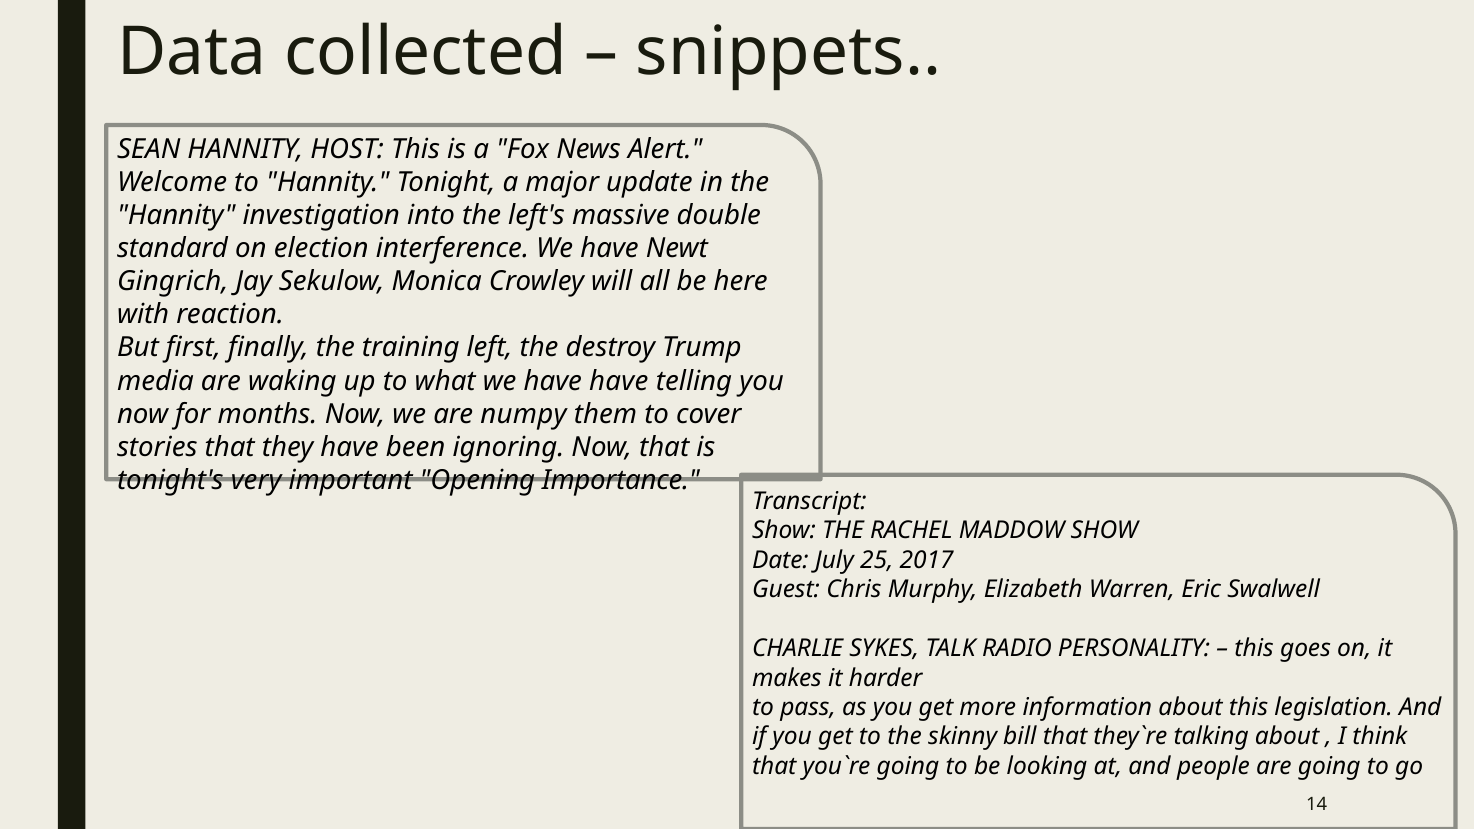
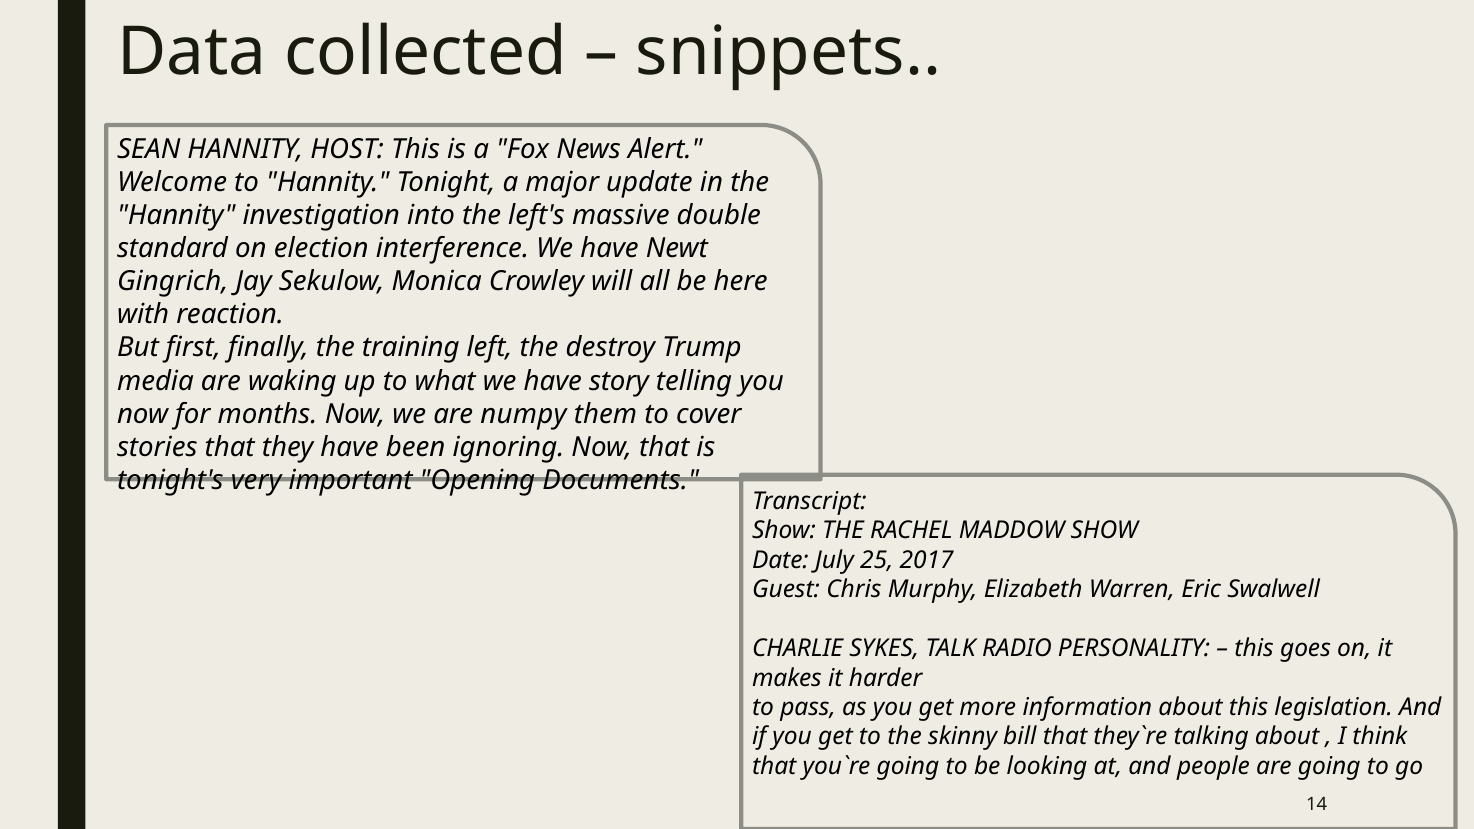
have have: have -> story
Importance: Importance -> Documents
